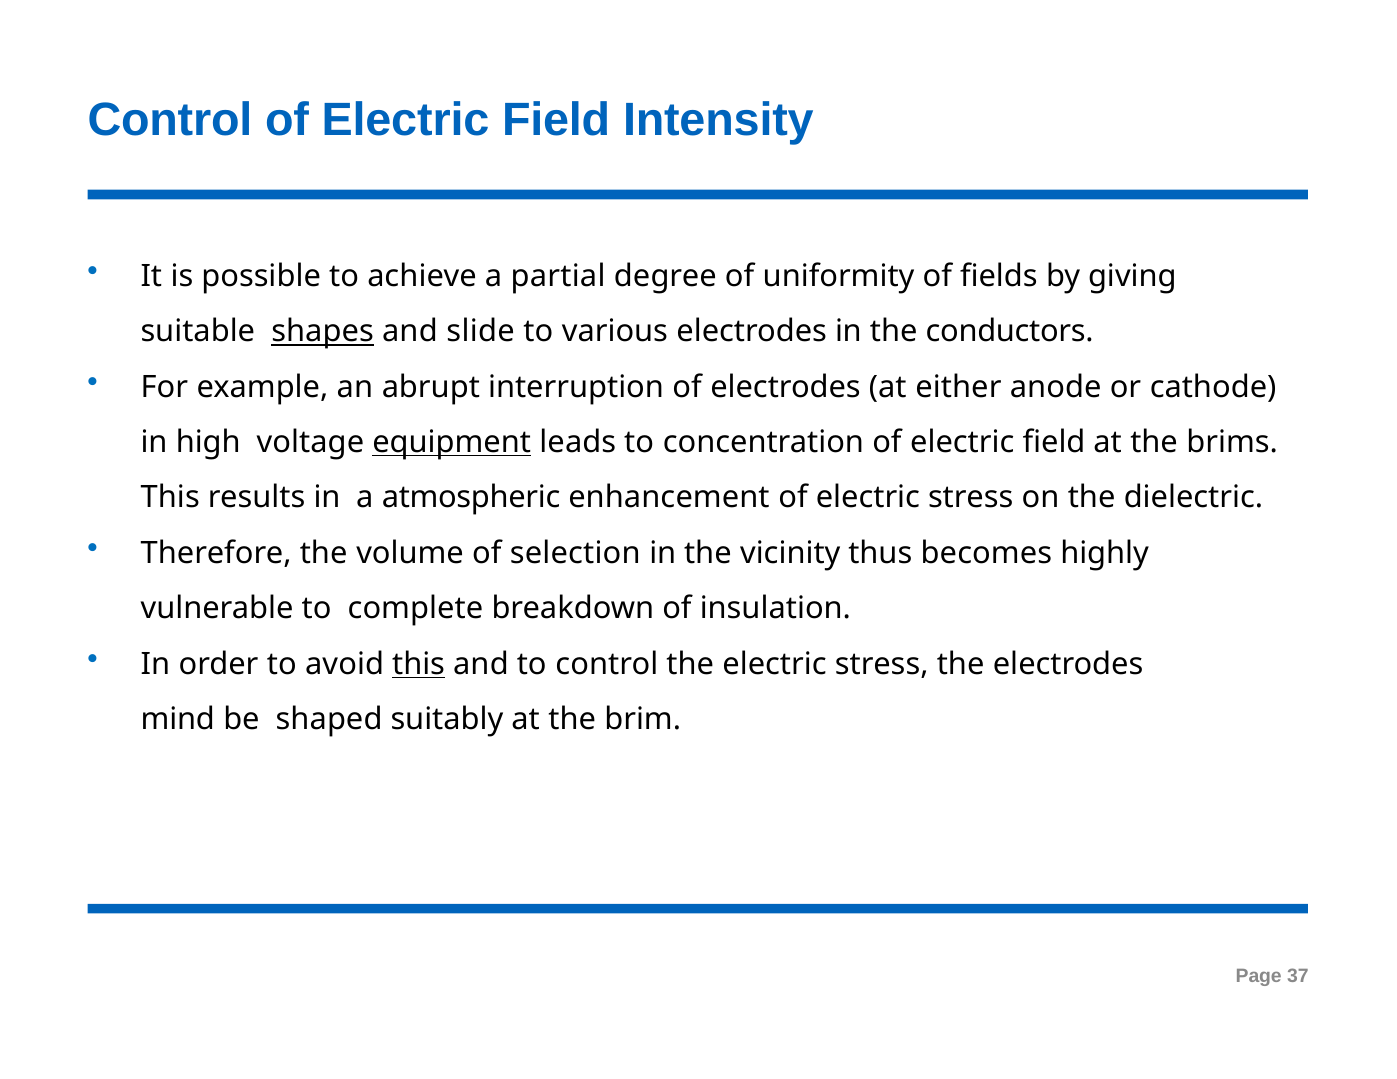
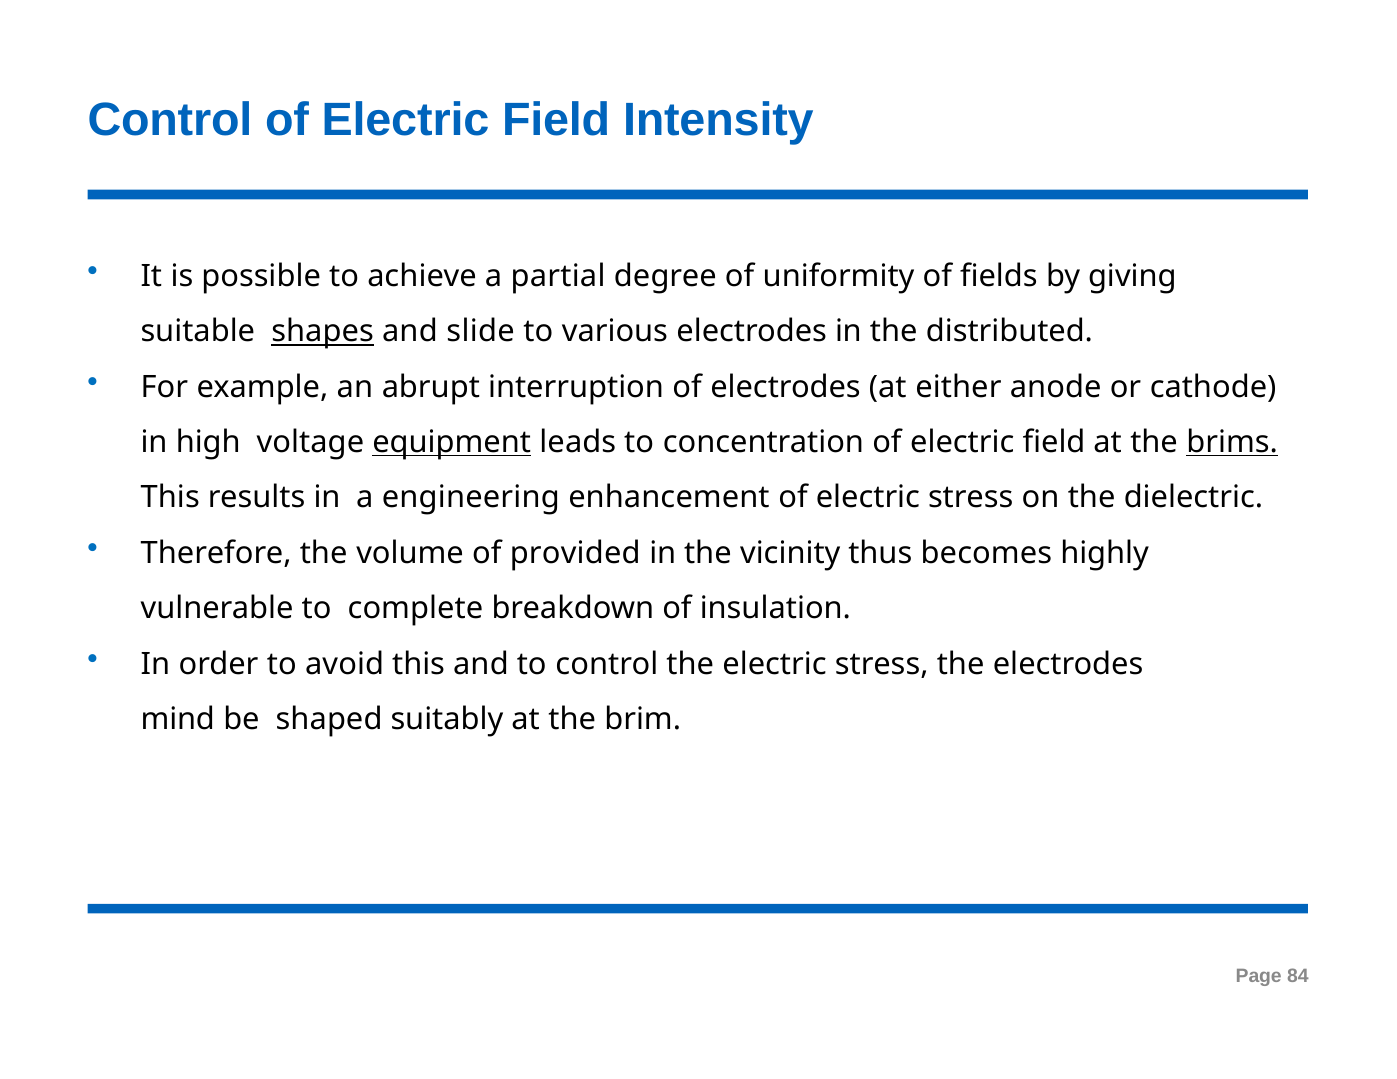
conductors: conductors -> distributed
brims underline: none -> present
atmospheric: atmospheric -> engineering
selection: selection -> provided
this at (419, 665) underline: present -> none
37: 37 -> 84
